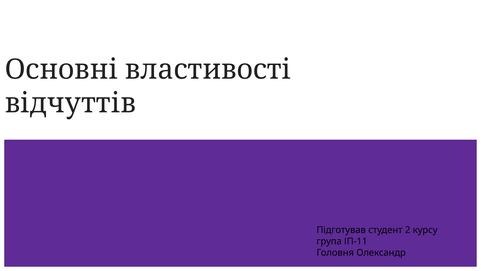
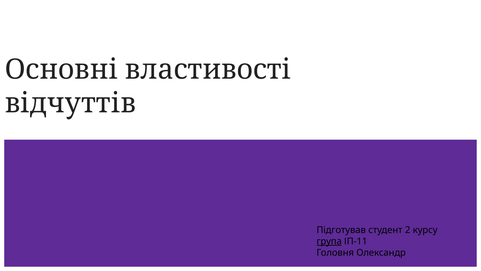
група underline: none -> present
